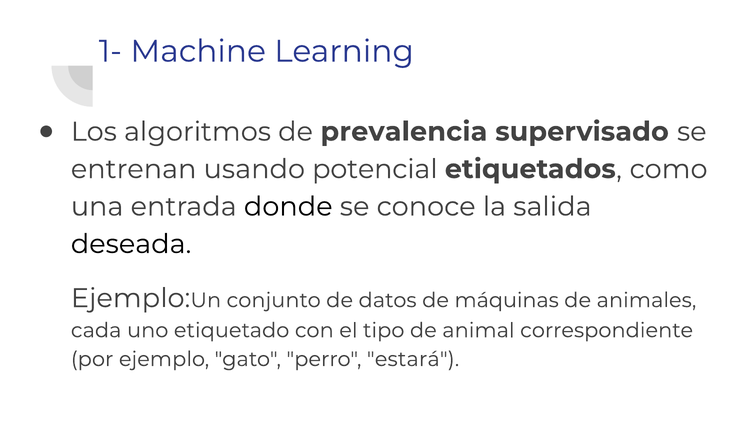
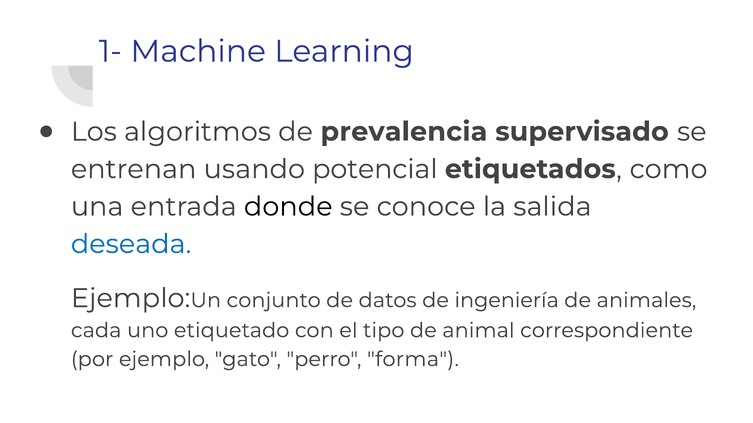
deseada colour: black -> blue
máquinas: máquinas -> ingeniería
estará: estará -> forma
